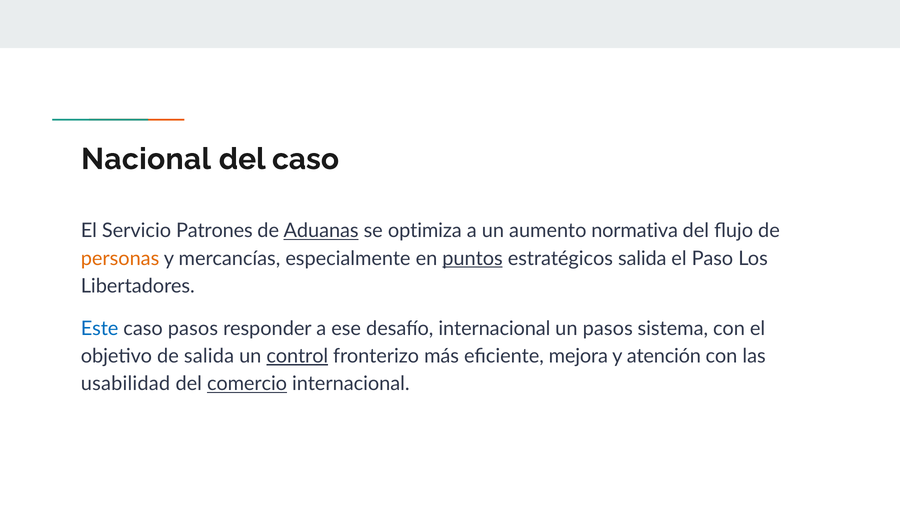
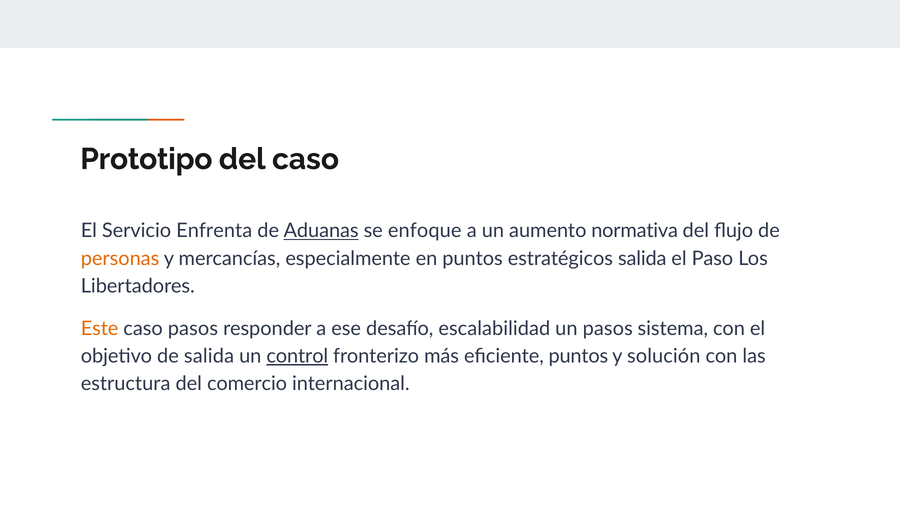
Nacional: Nacional -> Prototipo
Patrones: Patrones -> Enfrenta
optimiza: optimiza -> enfoque
puntos at (473, 258) underline: present -> none
Este colour: blue -> orange
desafío internacional: internacional -> escalabilidad
eficiente mejora: mejora -> puntos
atención: atención -> solución
usabilidad: usabilidad -> estructura
comercio underline: present -> none
